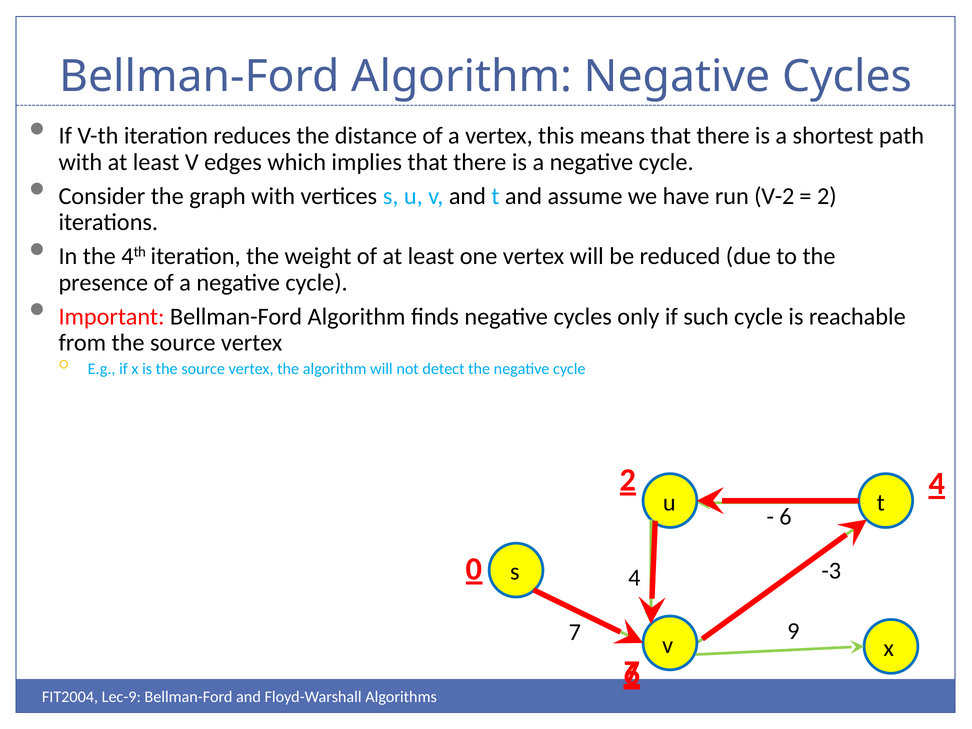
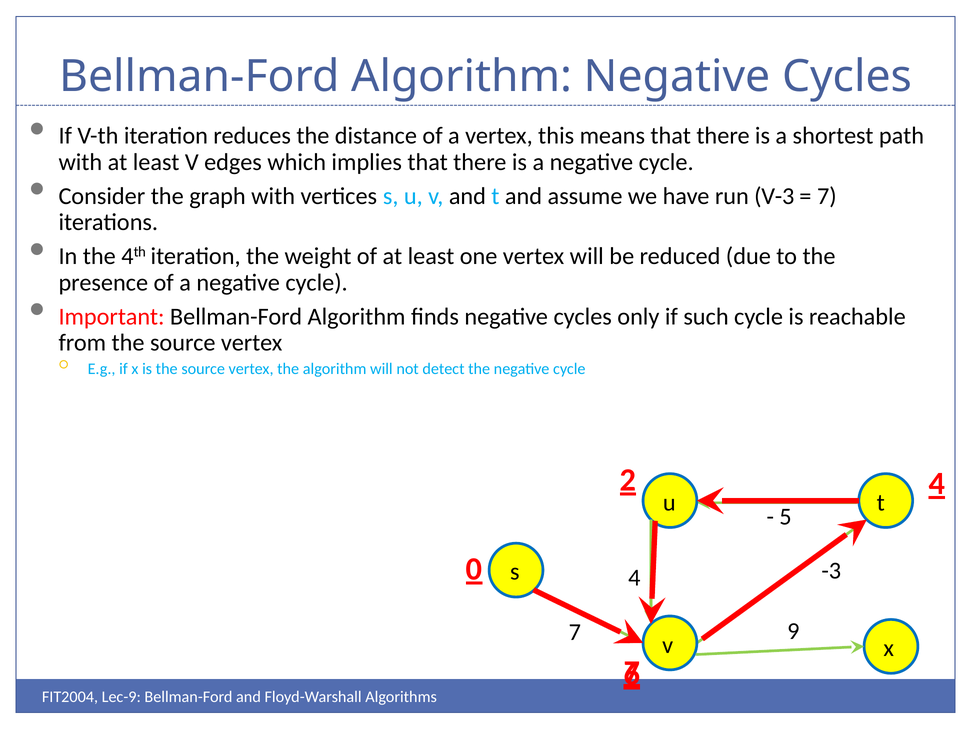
V-2: V-2 -> V-3
2 at (827, 196): 2 -> 7
6 at (785, 517): 6 -> 5
